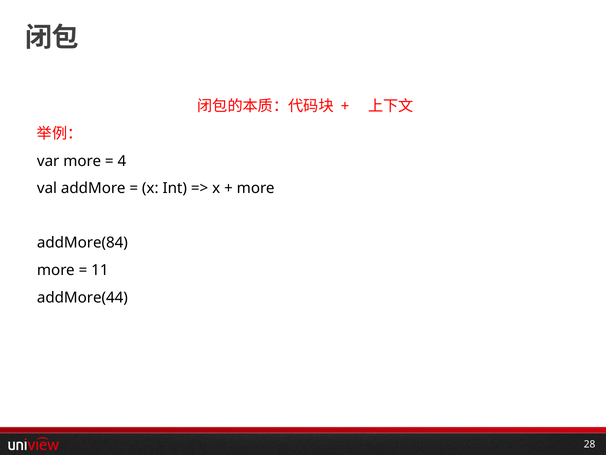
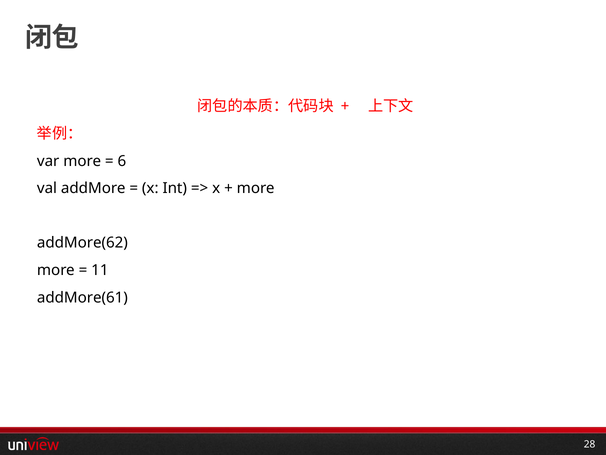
4: 4 -> 6
addMore(84: addMore(84 -> addMore(62
addMore(44: addMore(44 -> addMore(61
